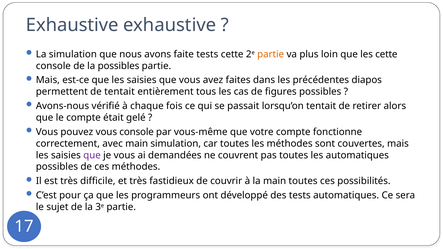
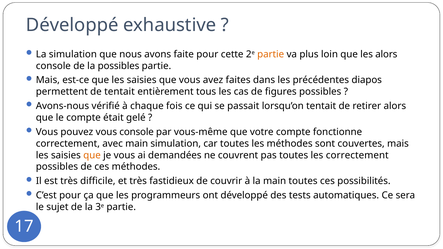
Exhaustive at (72, 25): Exhaustive -> Développé
faite tests: tests -> pour
les cette: cette -> alors
que at (92, 155) colour: purple -> orange
les automatiques: automatiques -> correctement
